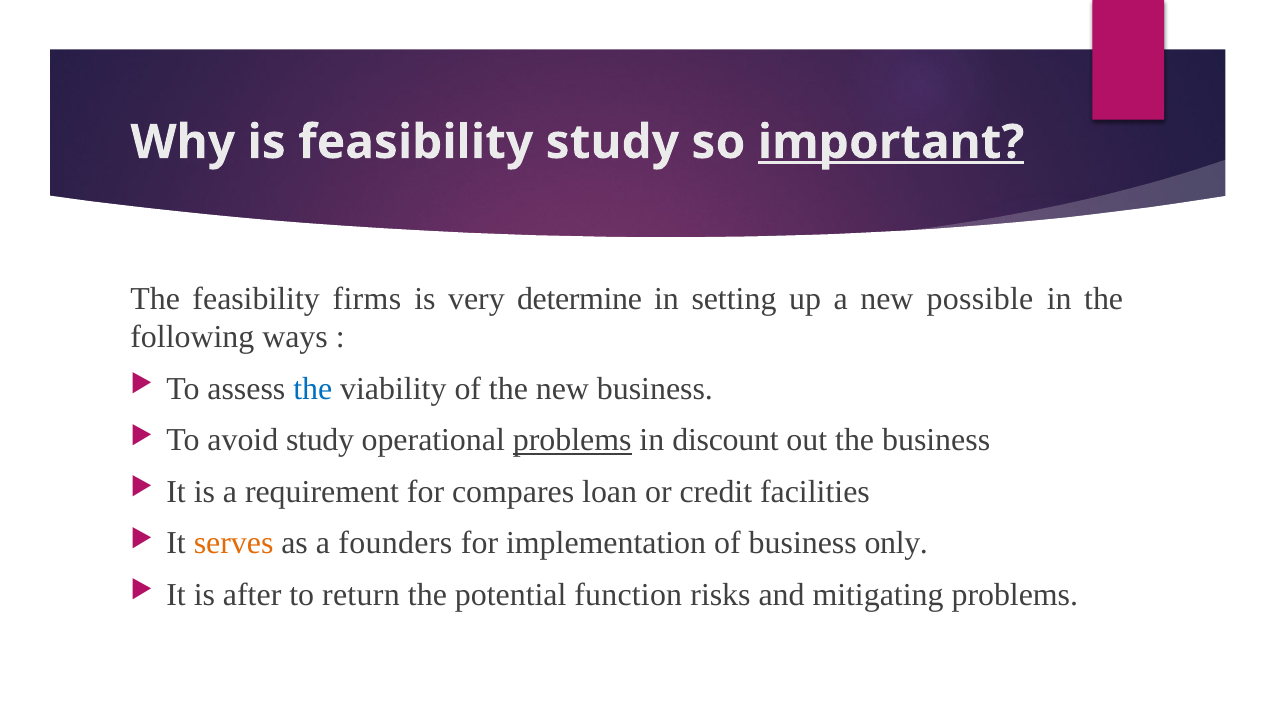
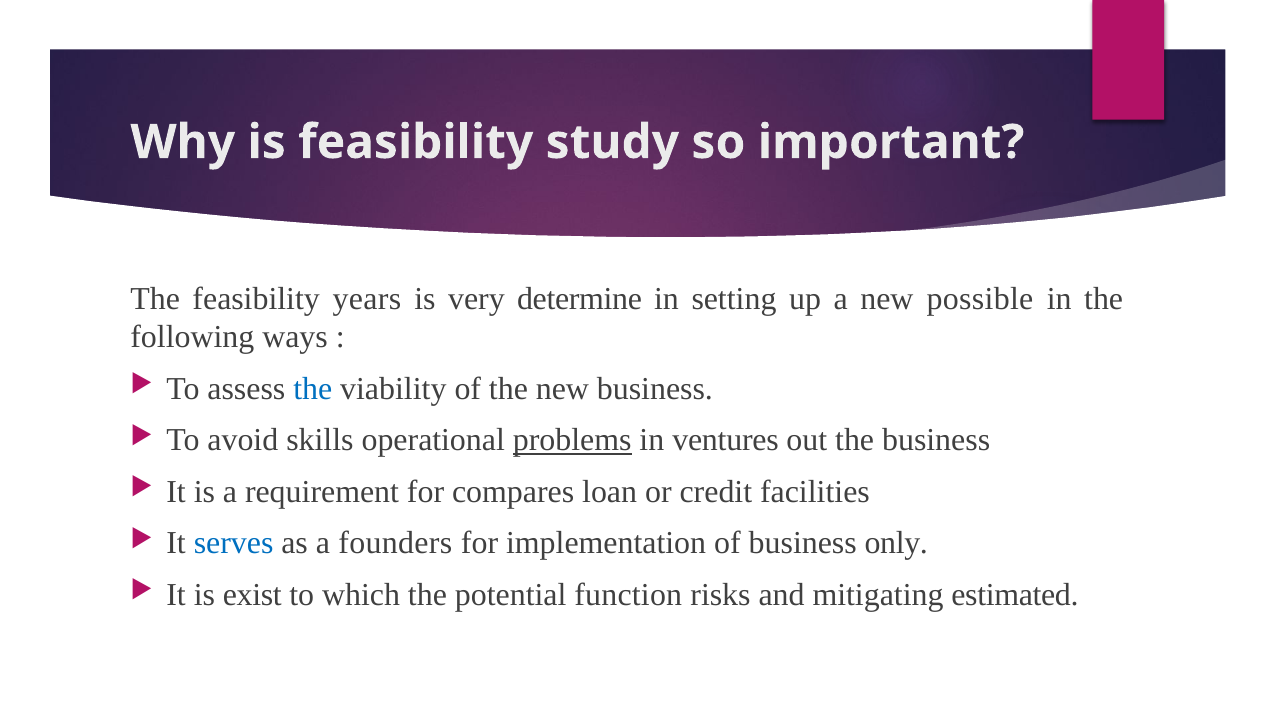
important underline: present -> none
firms: firms -> years
avoid study: study -> skills
discount: discount -> ventures
serves colour: orange -> blue
after: after -> exist
return: return -> which
mitigating problems: problems -> estimated
